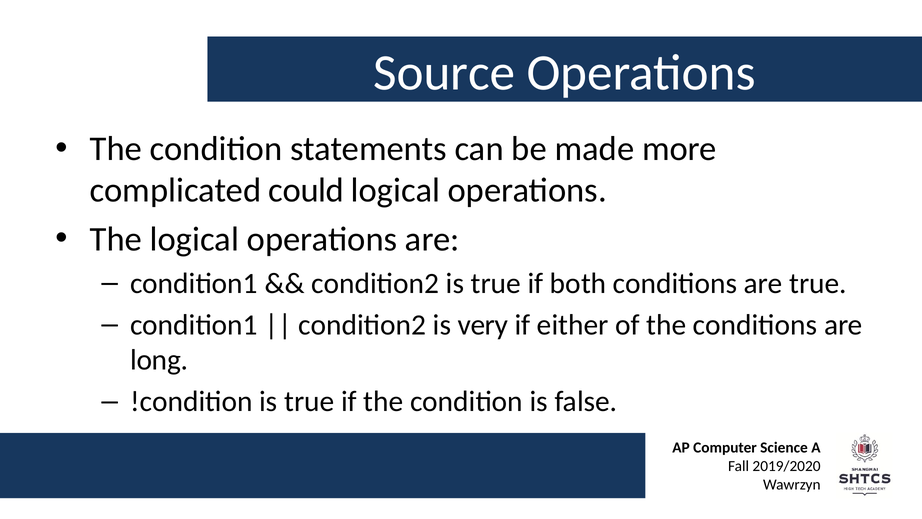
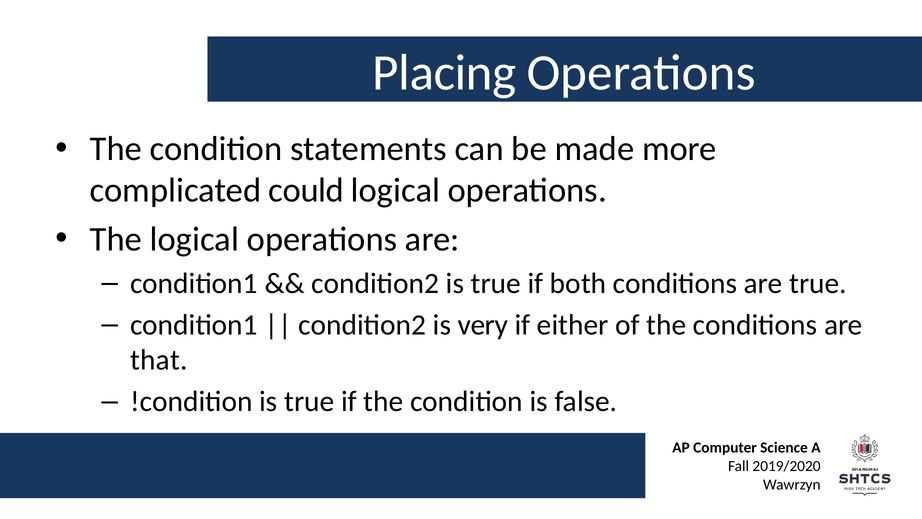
Source: Source -> Placing
long: long -> that
